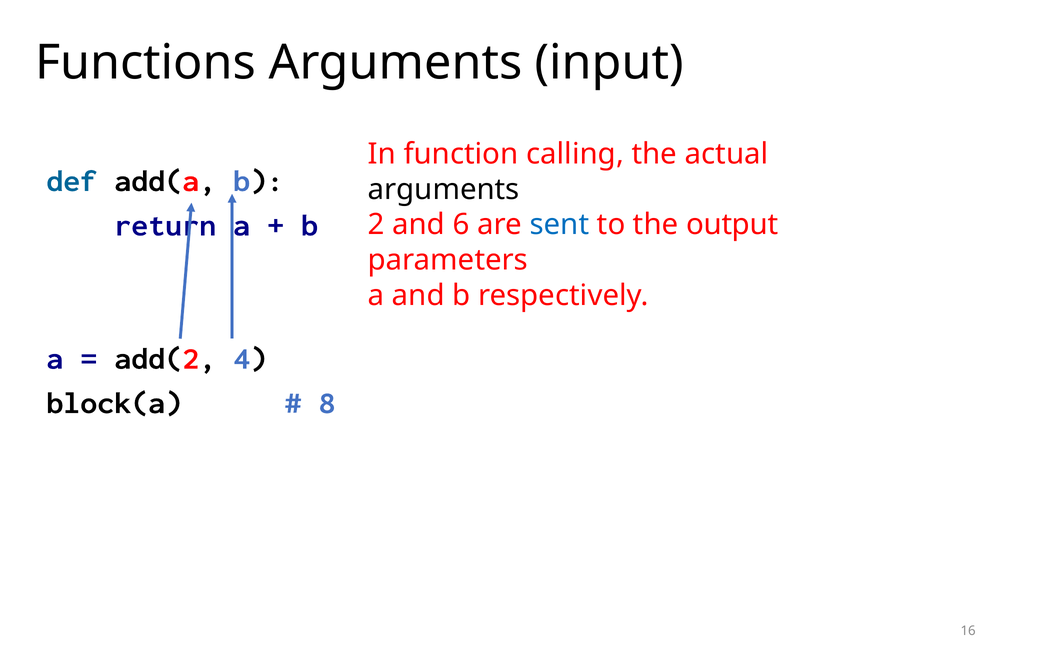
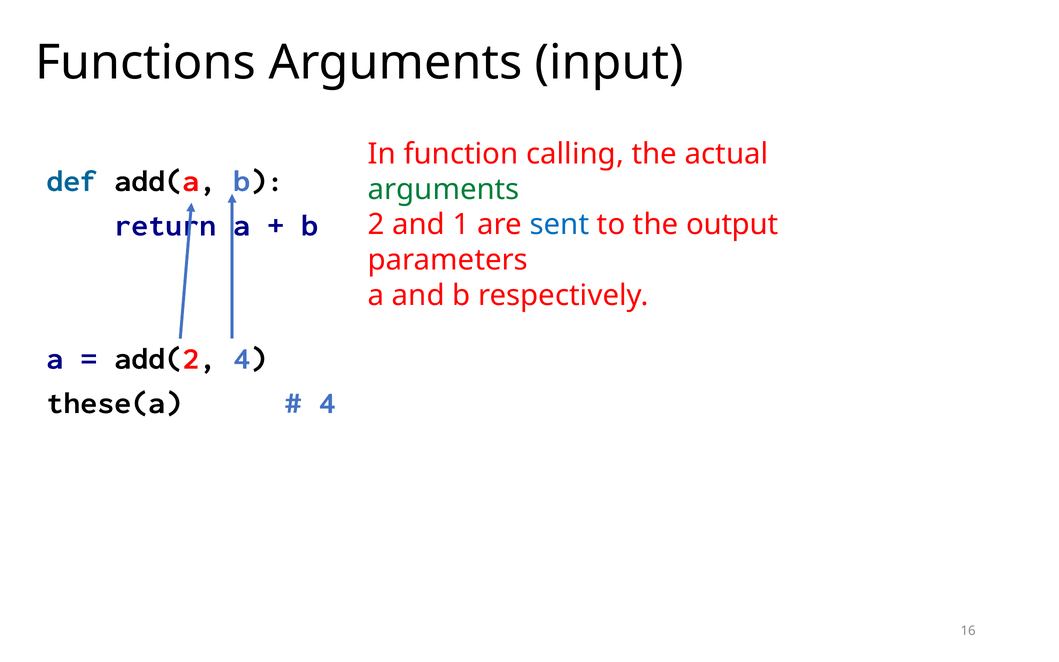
arguments at (444, 189) colour: black -> green
6: 6 -> 1
block(a: block(a -> these(a
8 at (327, 403): 8 -> 4
